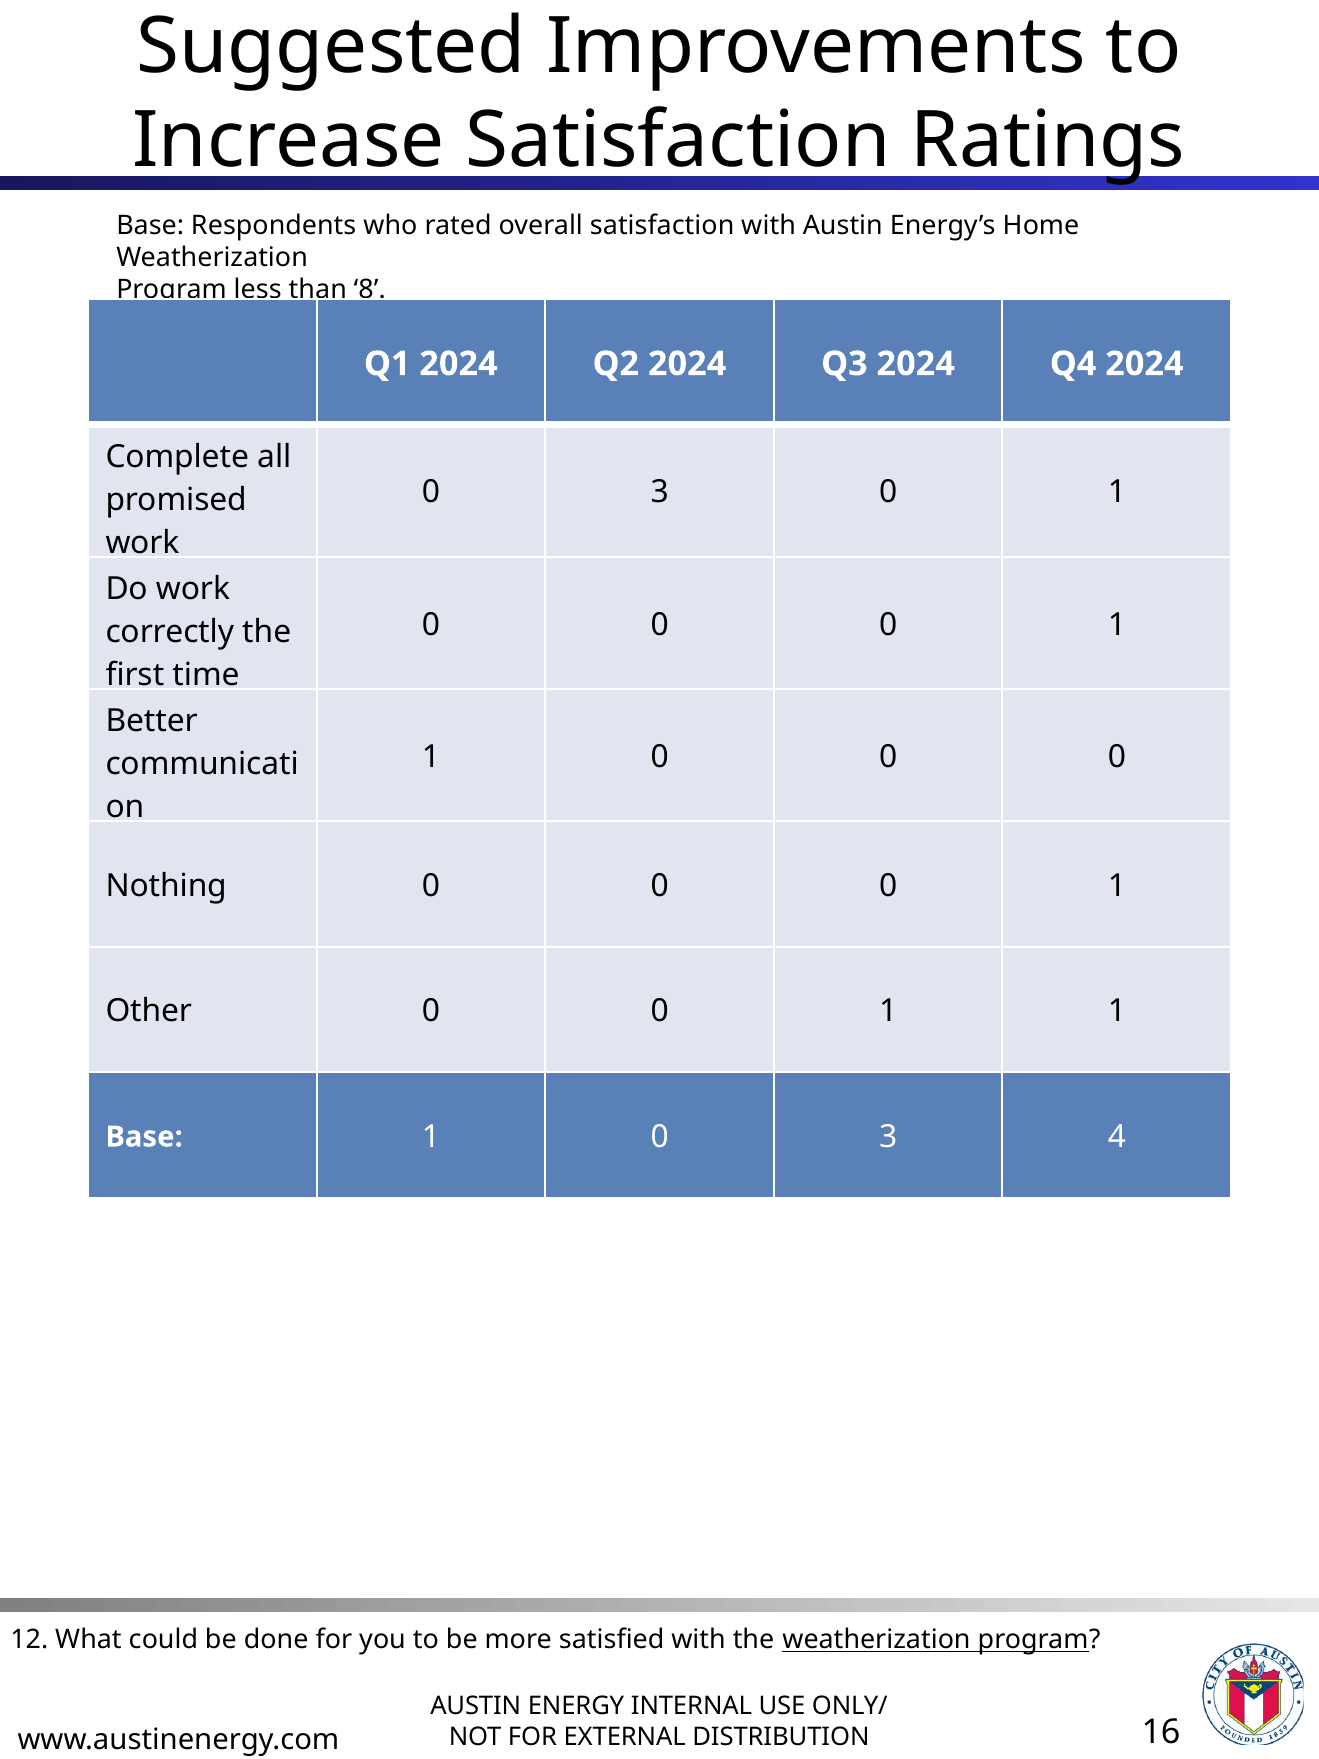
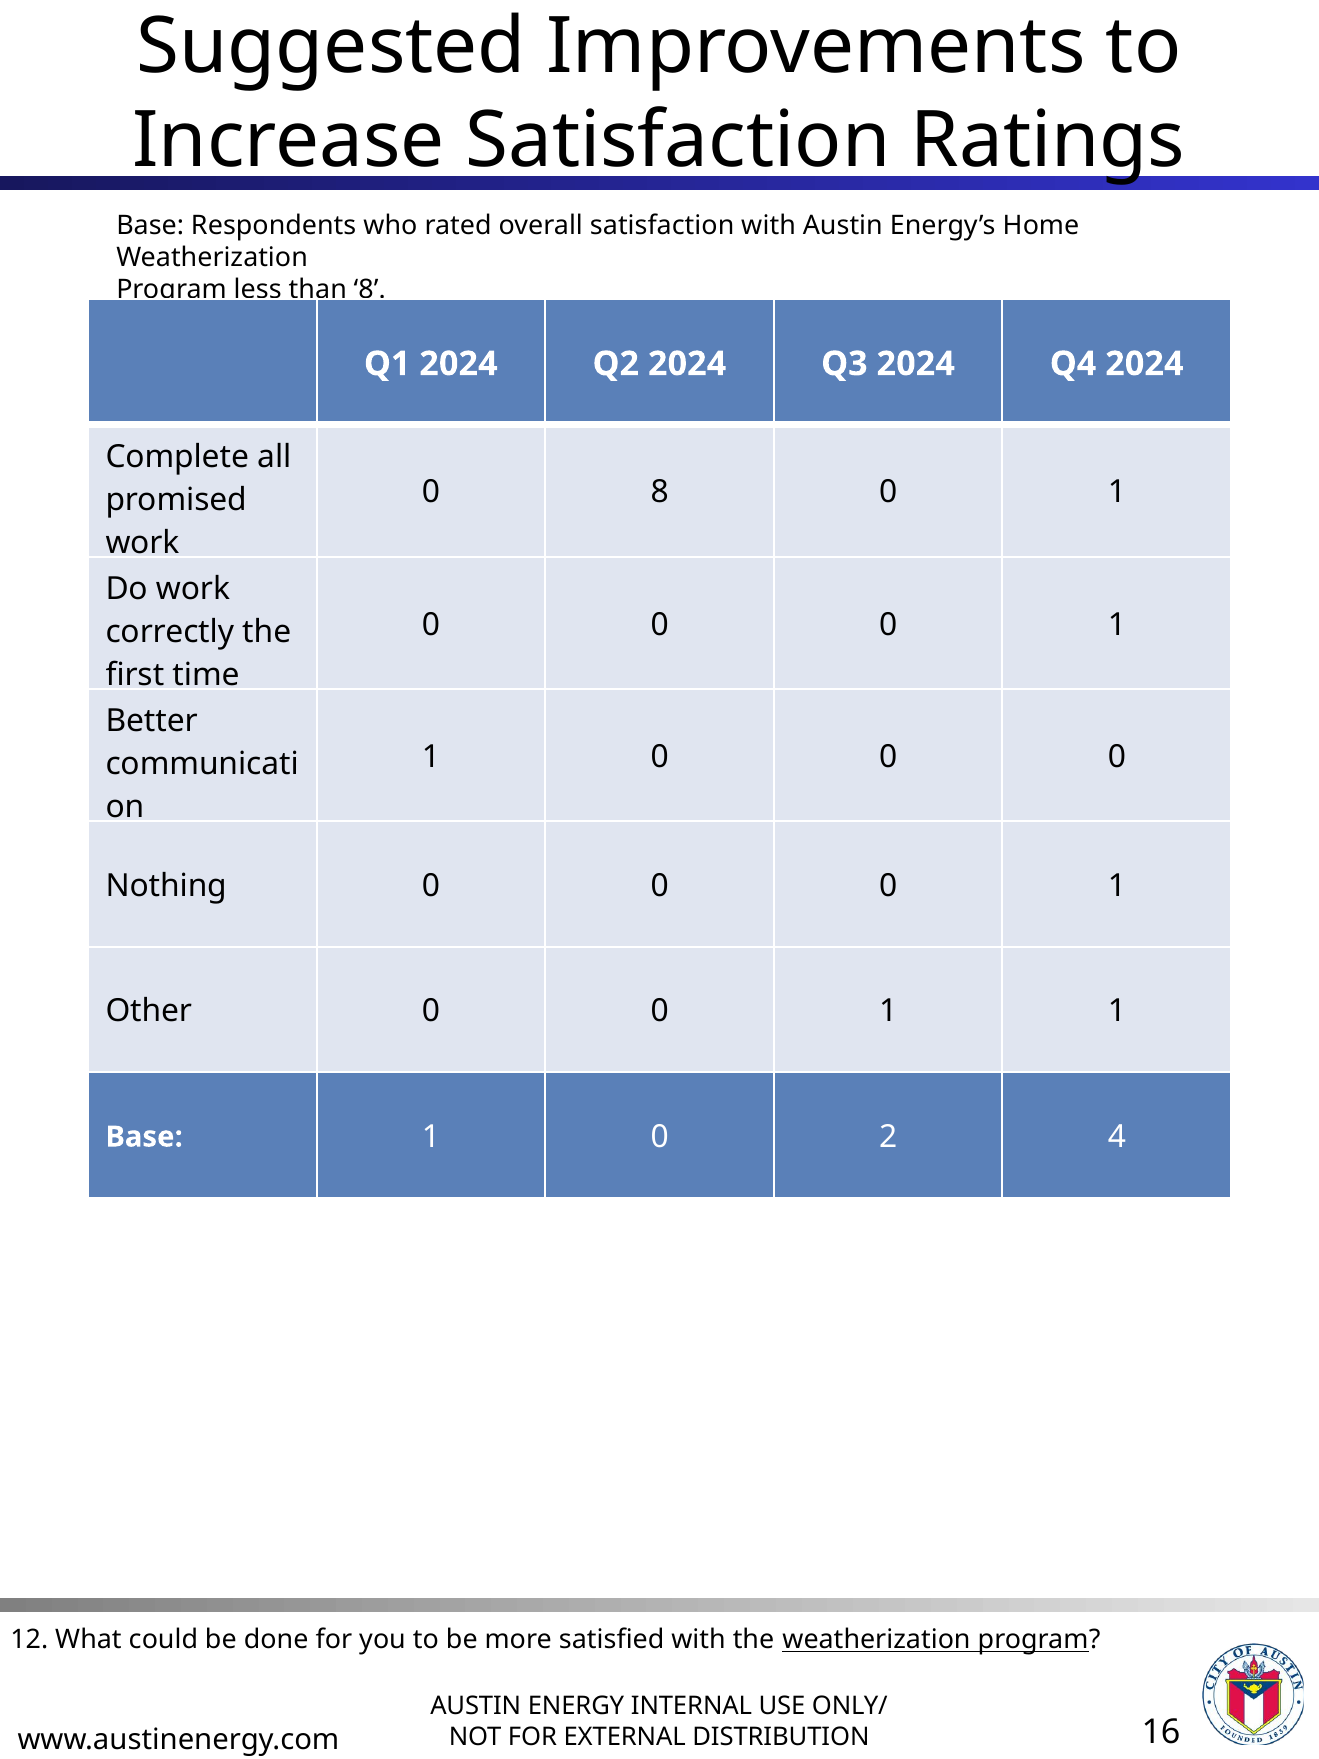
3 at (660, 492): 3 -> 8
1 0 3: 3 -> 2
